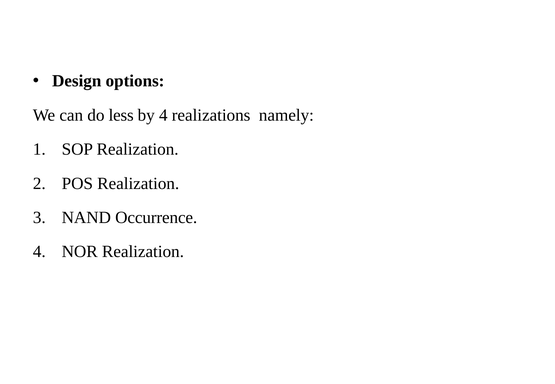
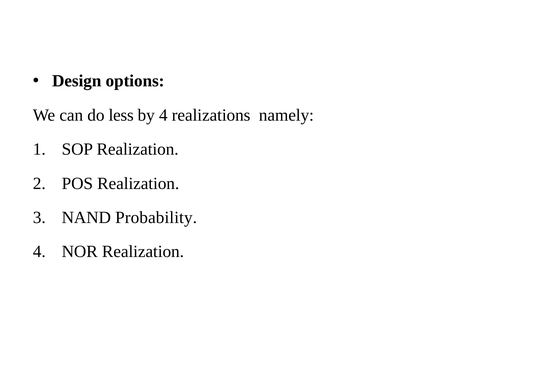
Occurrence: Occurrence -> Probability
